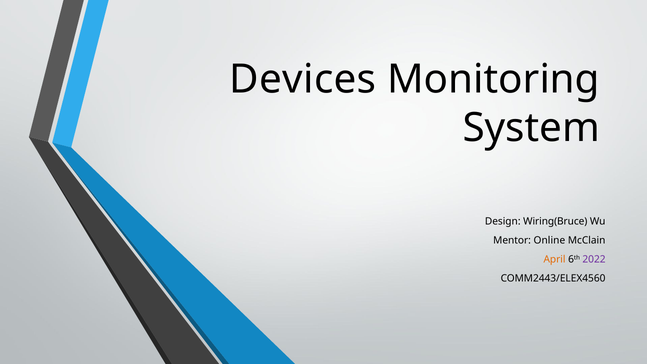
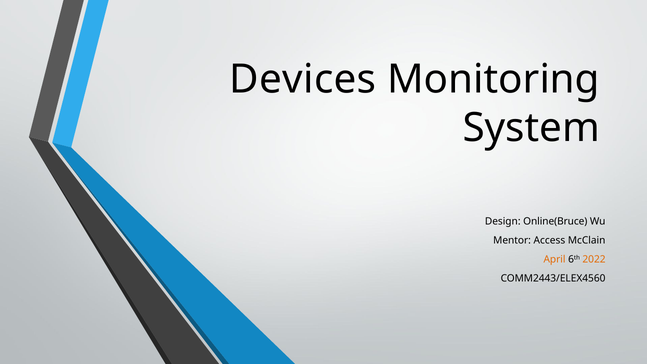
Wiring(Bruce: Wiring(Bruce -> Online(Bruce
Online: Online -> Access
2022 colour: purple -> orange
